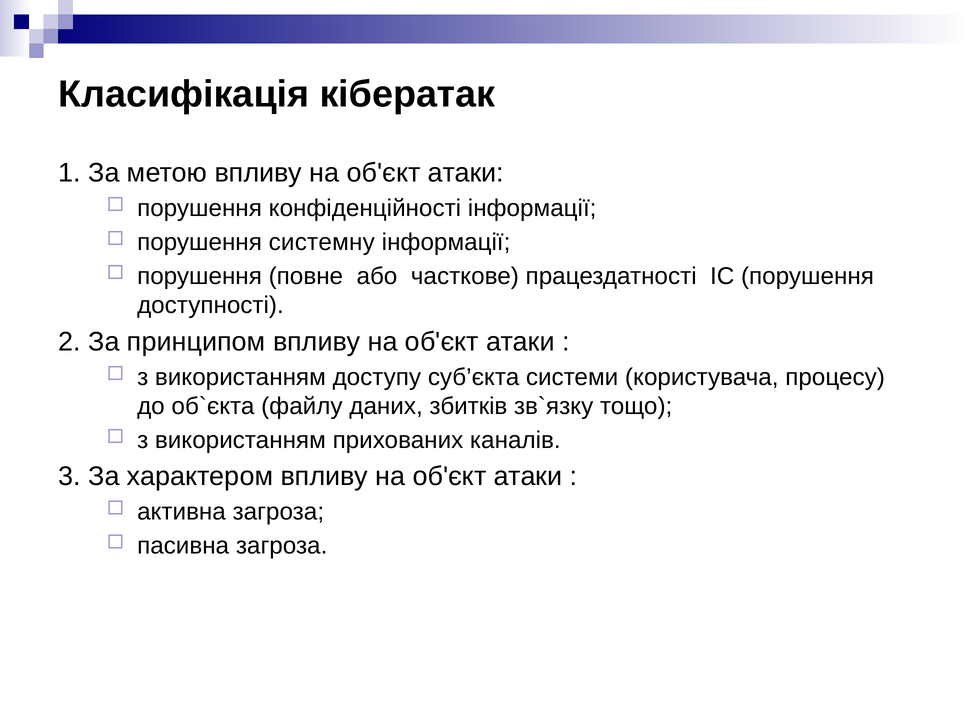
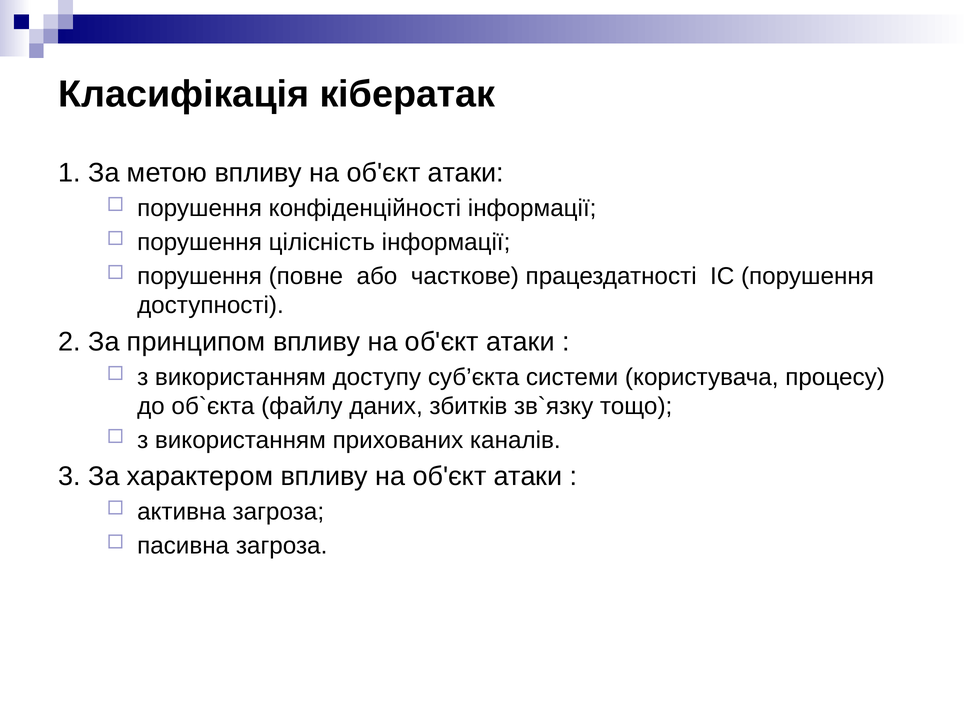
системну: системну -> цілісність
